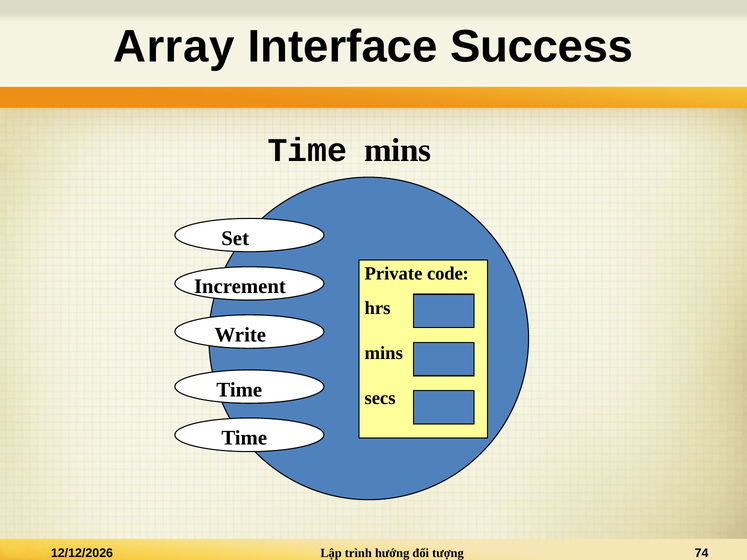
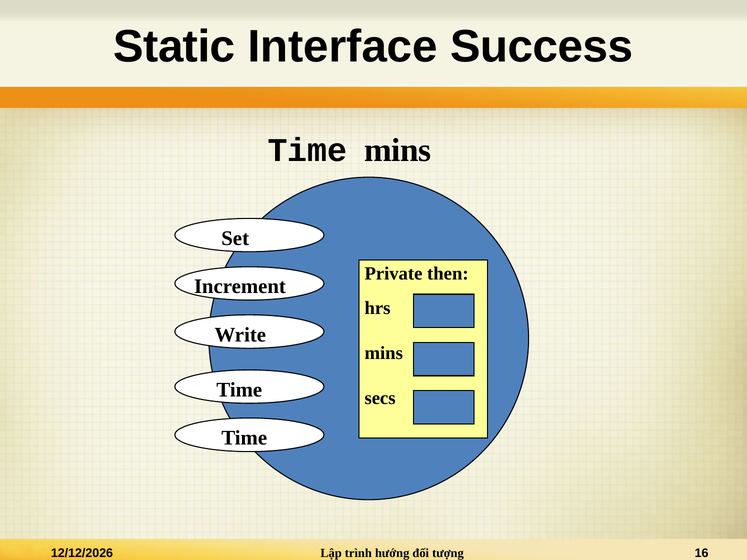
Array: Array -> Static
code: code -> then
74: 74 -> 16
